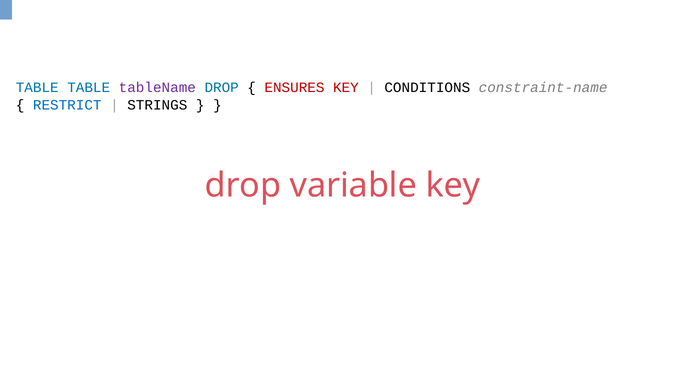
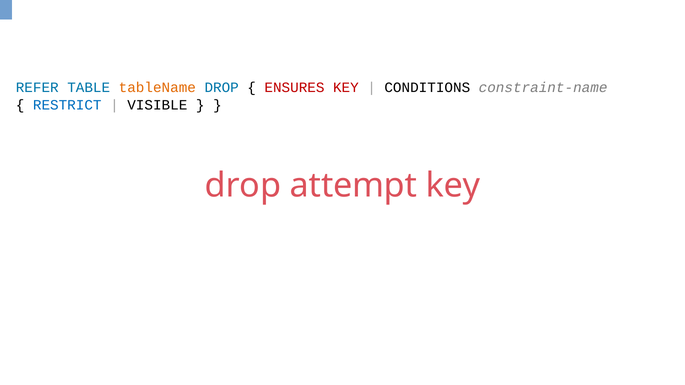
TABLE at (37, 88): TABLE -> REFER
tableName colour: purple -> orange
STRINGS: STRINGS -> VISIBLE
variable: variable -> attempt
